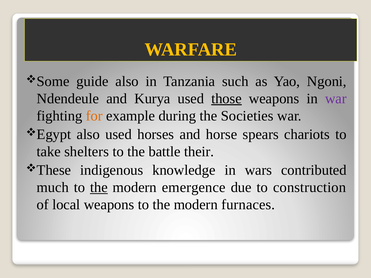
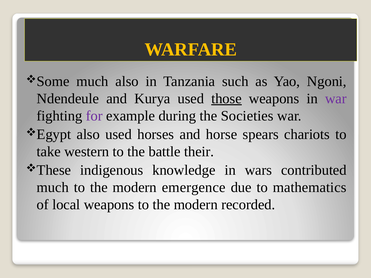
guide at (92, 81): guide -> much
for colour: orange -> purple
shelters: shelters -> western
the at (99, 188) underline: present -> none
construction: construction -> mathematics
furnaces: furnaces -> recorded
